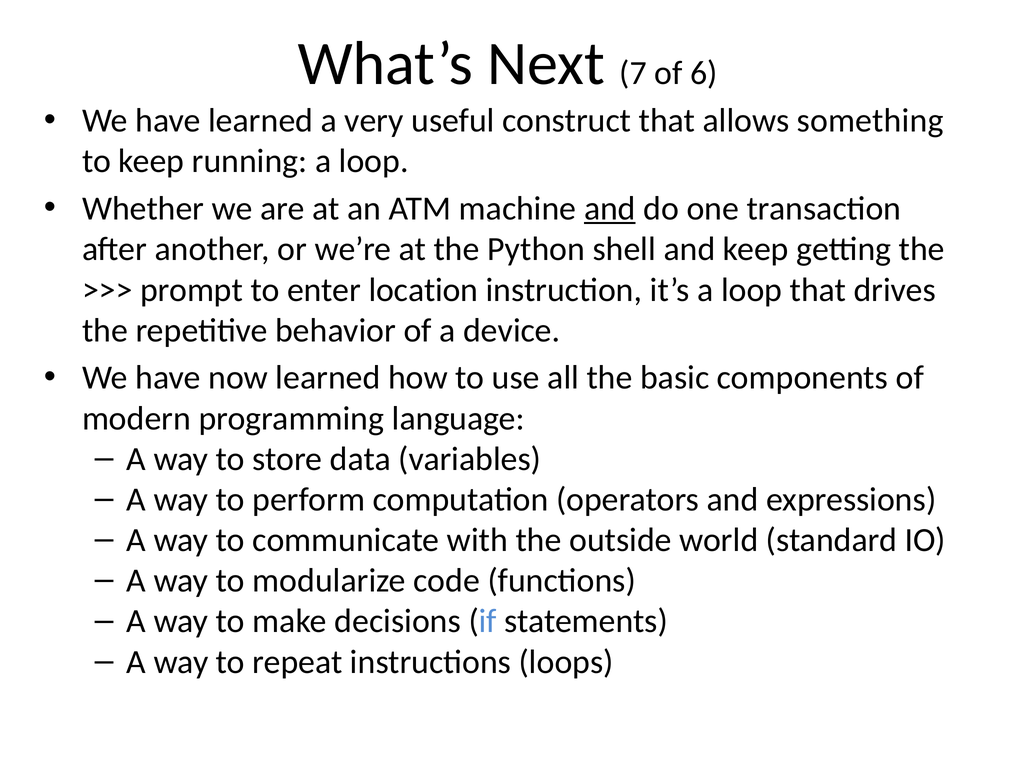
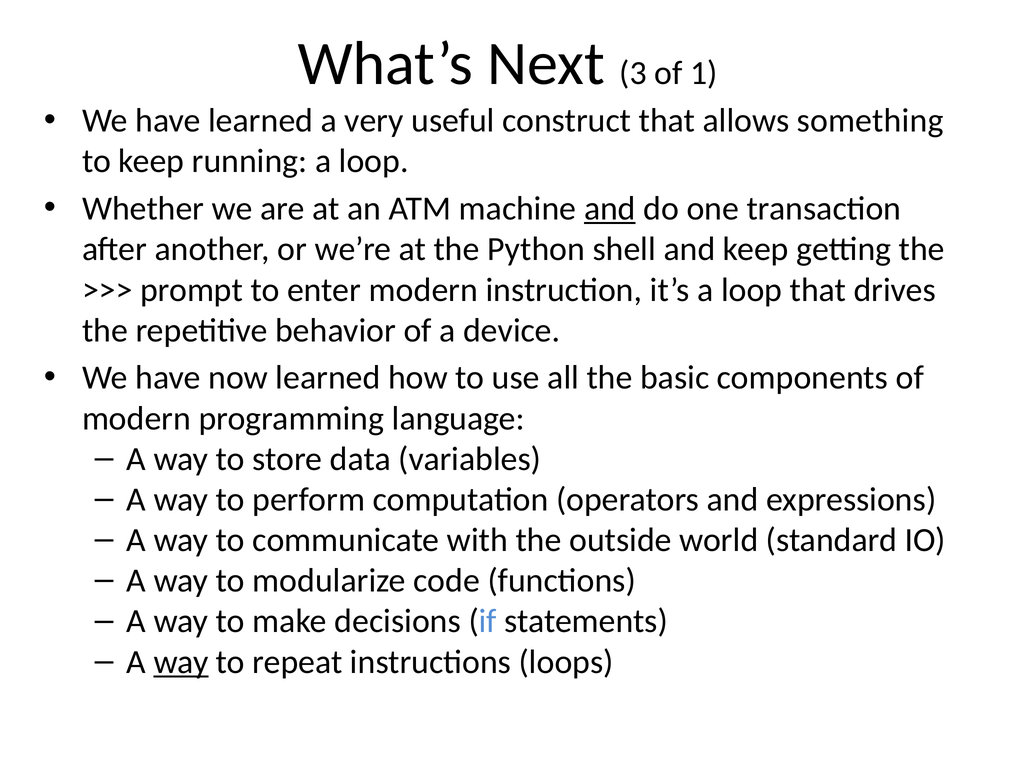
7: 7 -> 3
6: 6 -> 1
enter location: location -> modern
way at (181, 662) underline: none -> present
